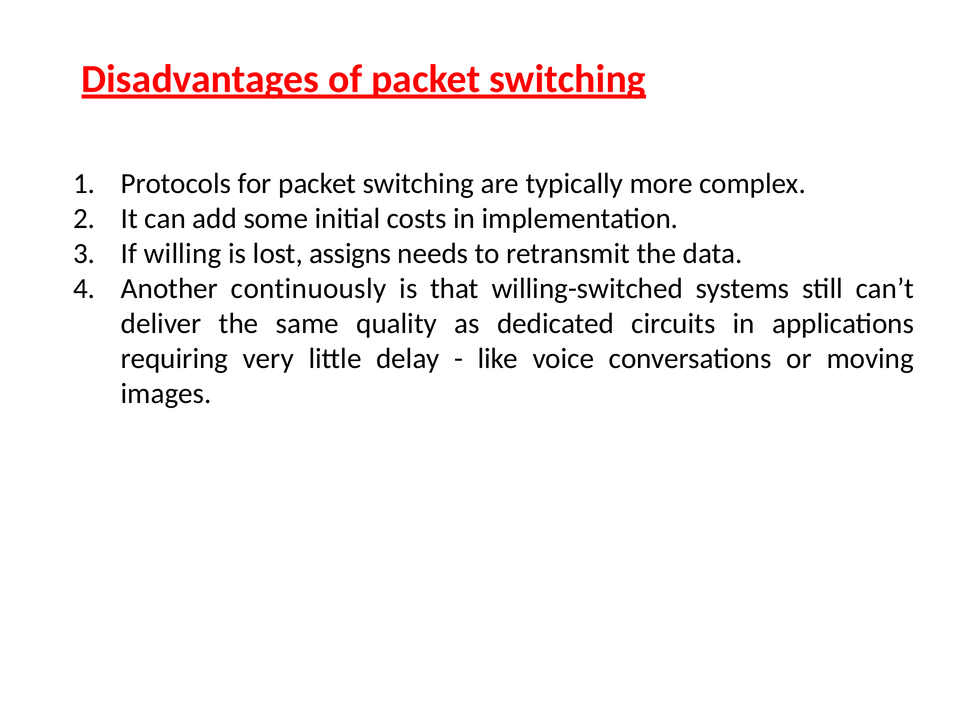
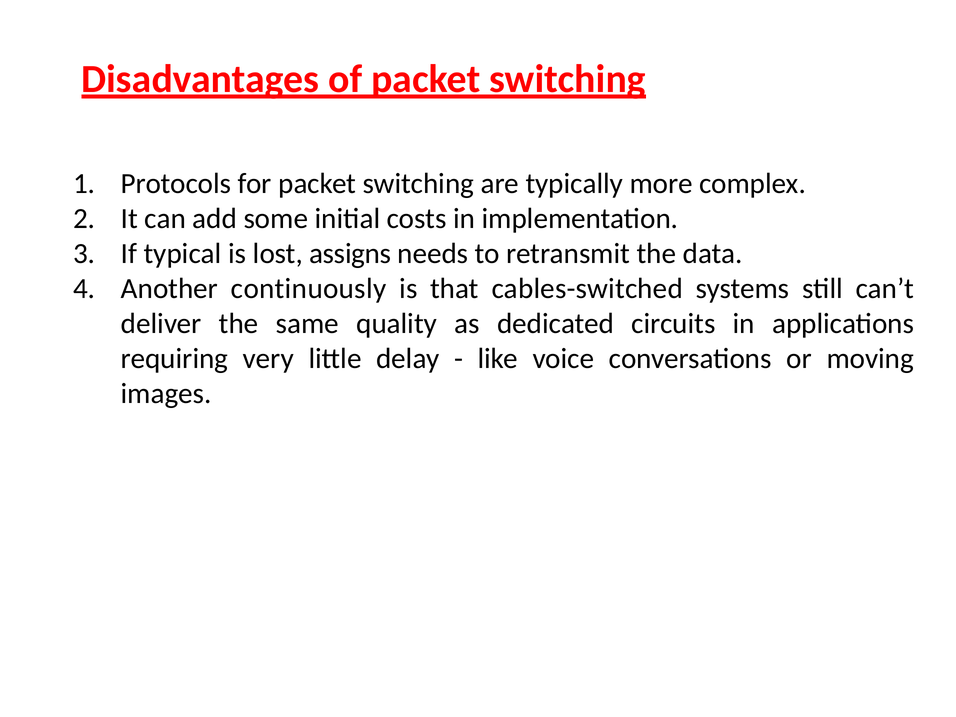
willing: willing -> typical
willing-switched: willing-switched -> cables-switched
